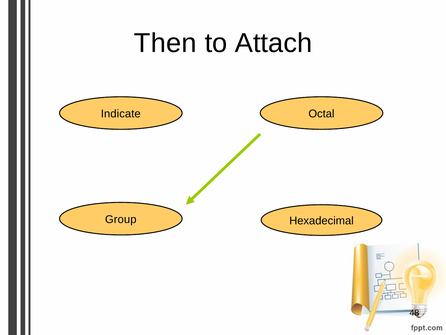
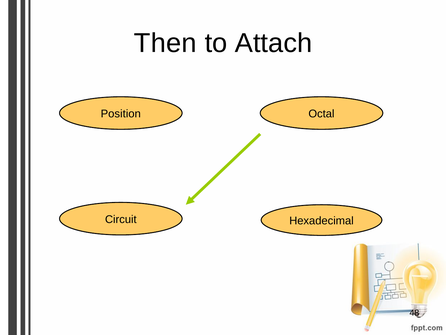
Indicate: Indicate -> Position
Group: Group -> Circuit
